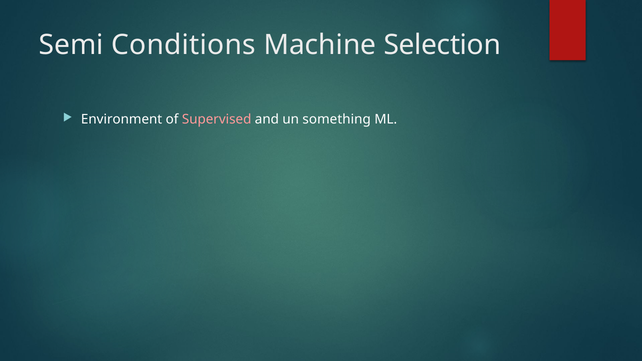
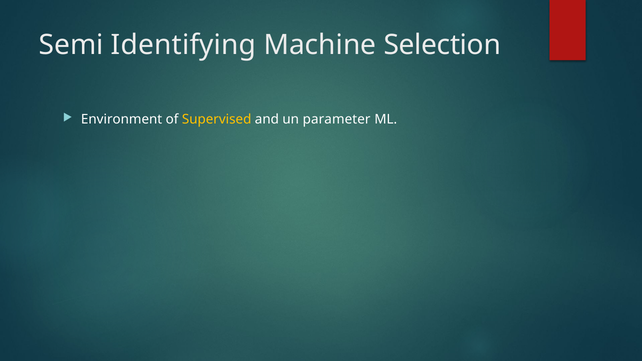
Conditions: Conditions -> Identifying
Supervised colour: pink -> yellow
something: something -> parameter
